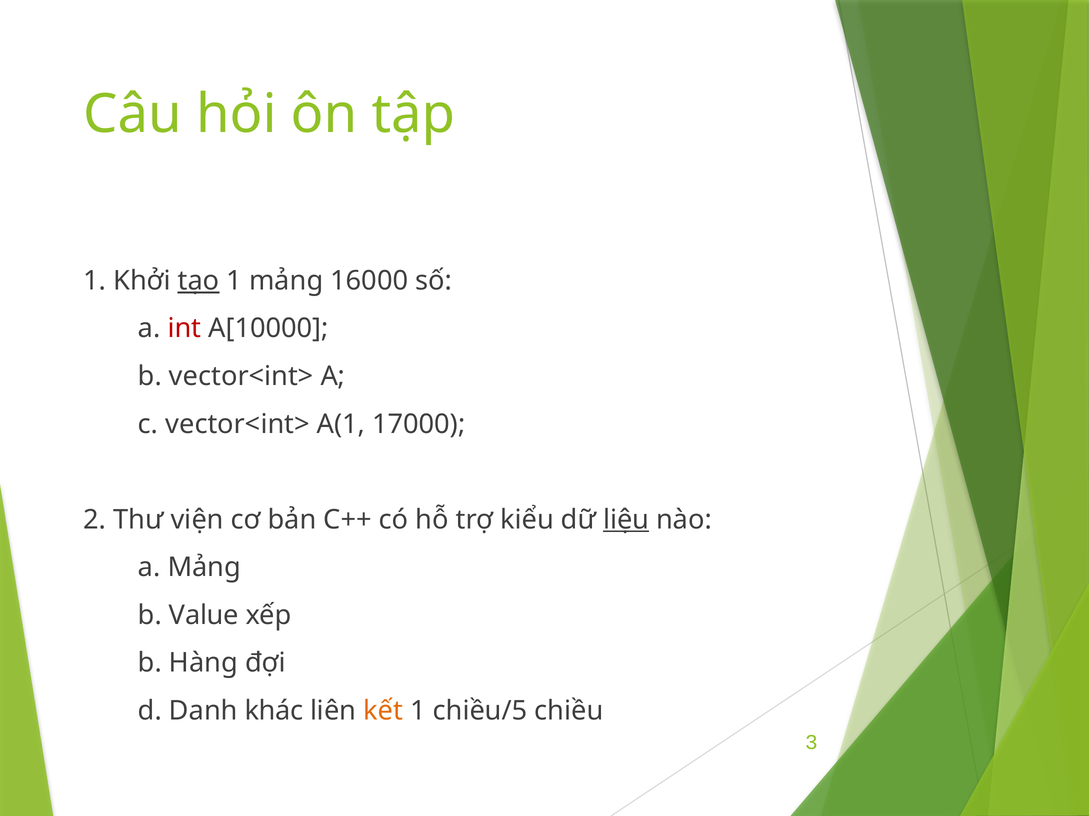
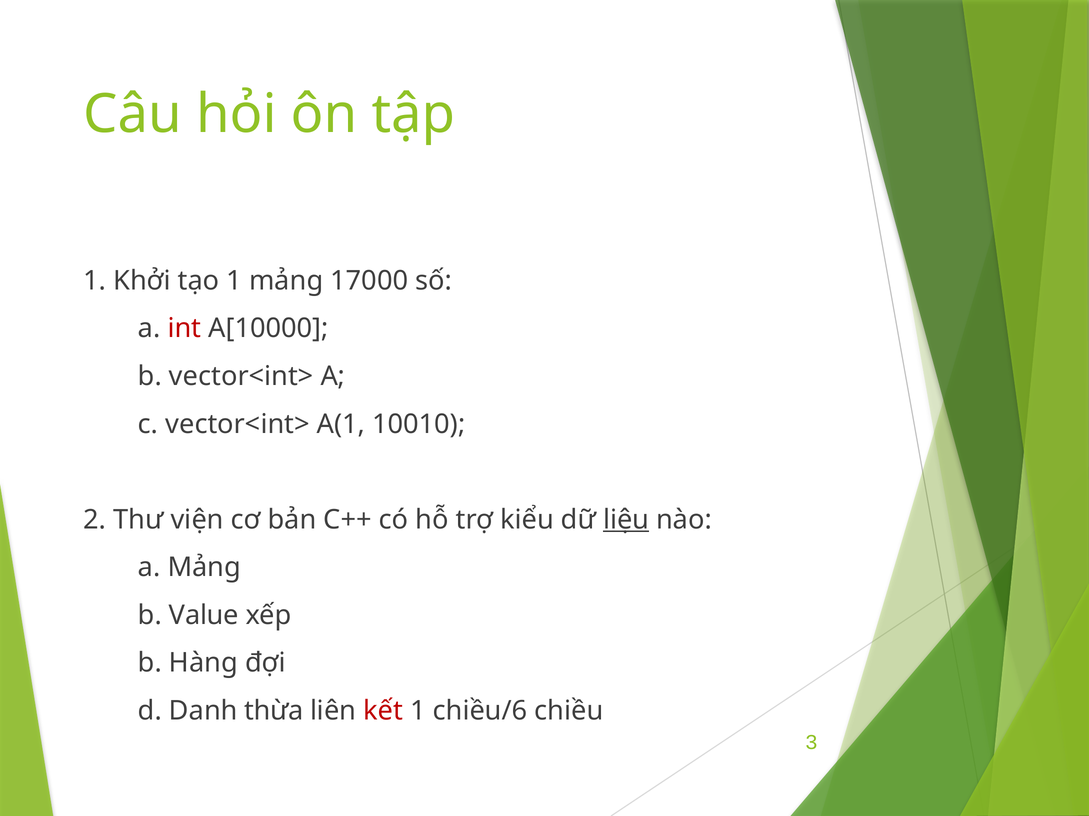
tạo underline: present -> none
16000: 16000 -> 17000
17000: 17000 -> 10010
khác: khác -> thừa
kết colour: orange -> red
chiều/5: chiều/5 -> chiều/6
